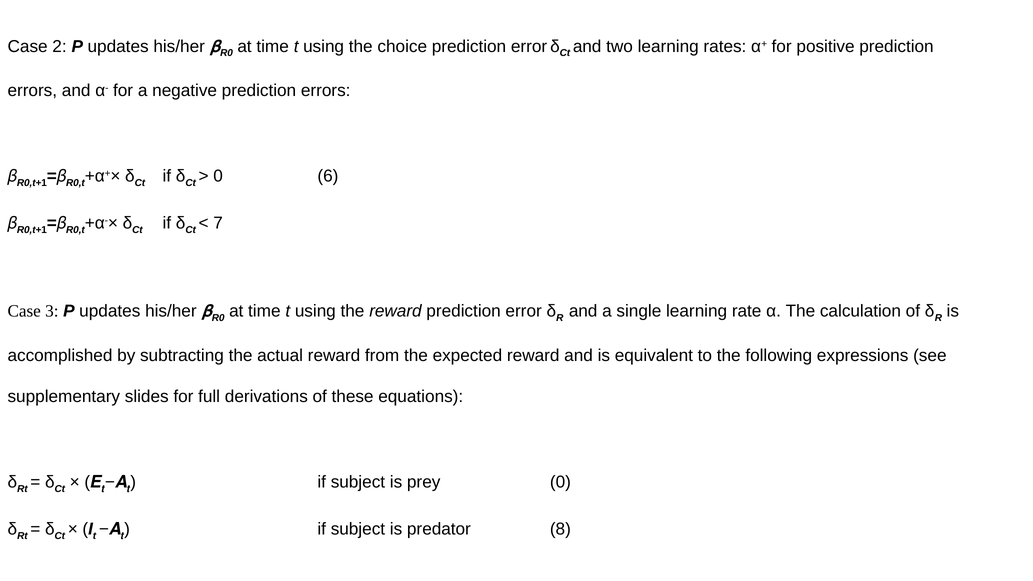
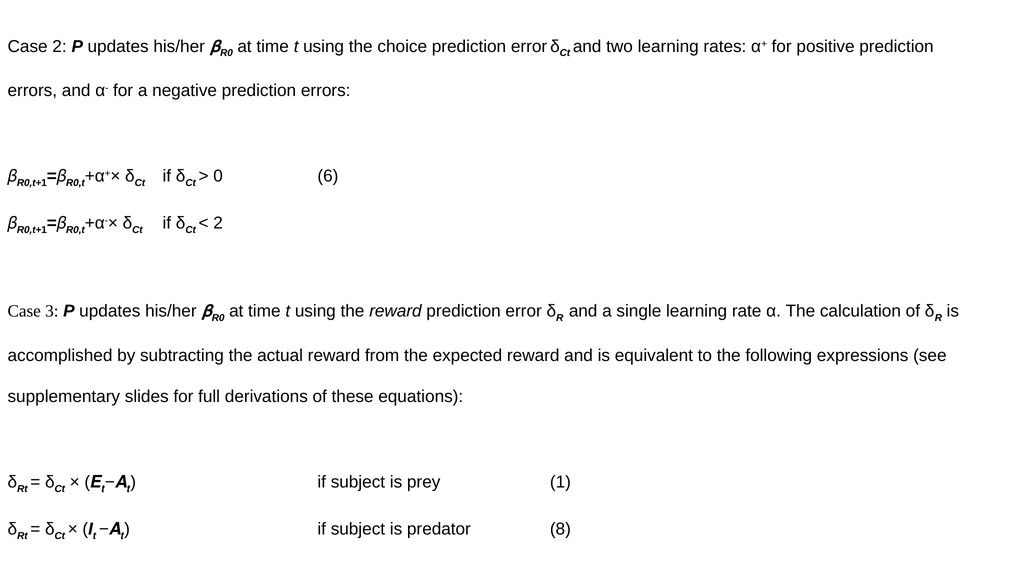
7 at (218, 223): 7 -> 2
prey 0: 0 -> 1
